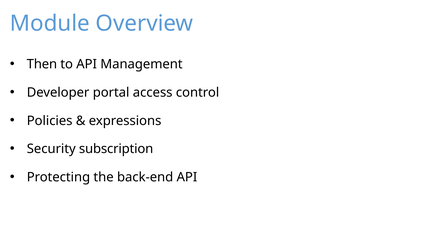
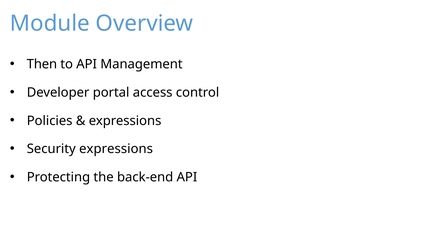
Security subscription: subscription -> expressions
